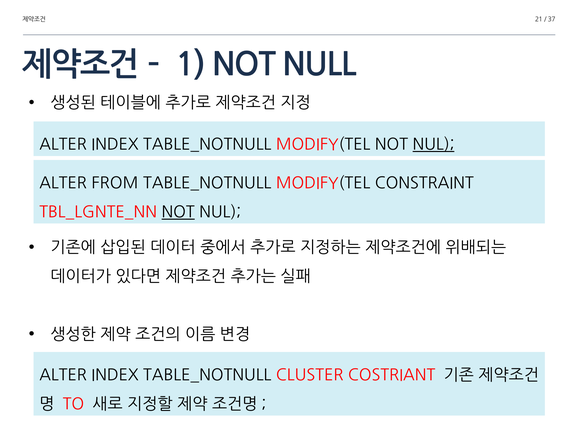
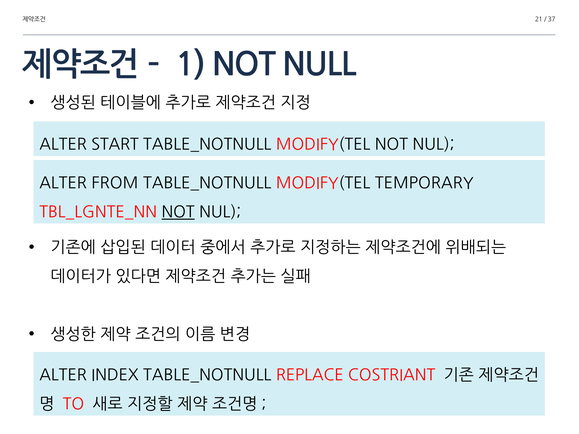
INDEX at (115, 145): INDEX -> START
NUL at (434, 145) underline: present -> none
CONSTRAINT: CONSTRAINT -> TEMPORARY
CLUSTER: CLUSTER -> REPLACE
